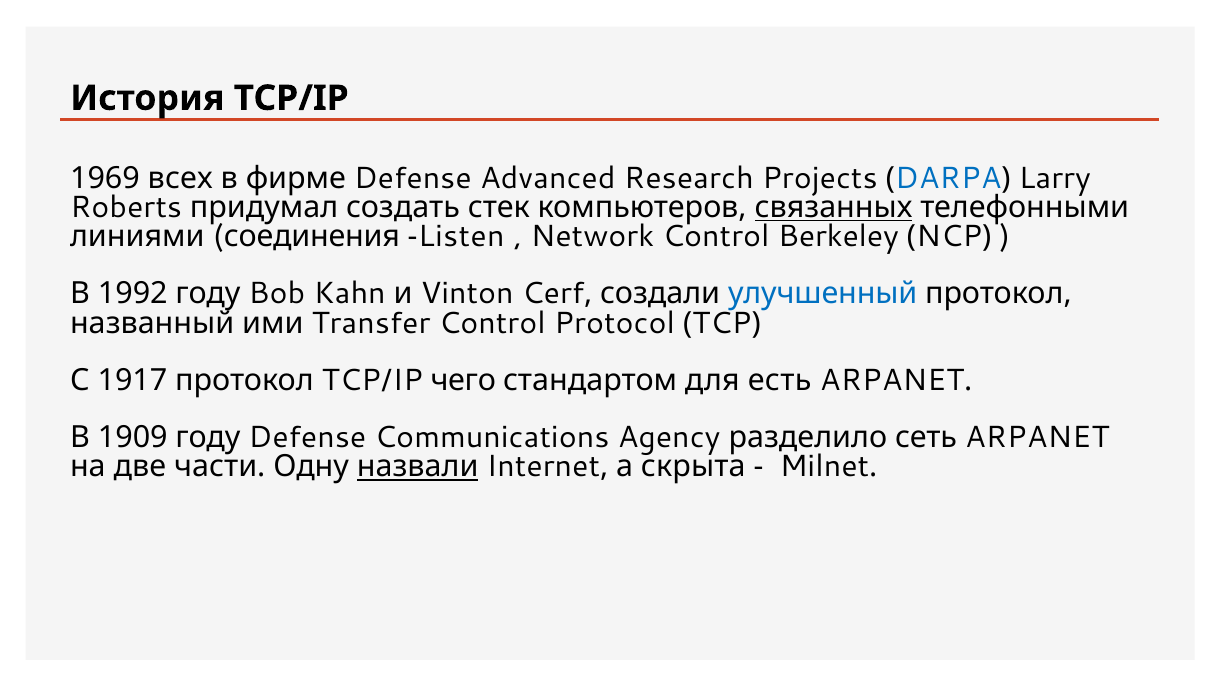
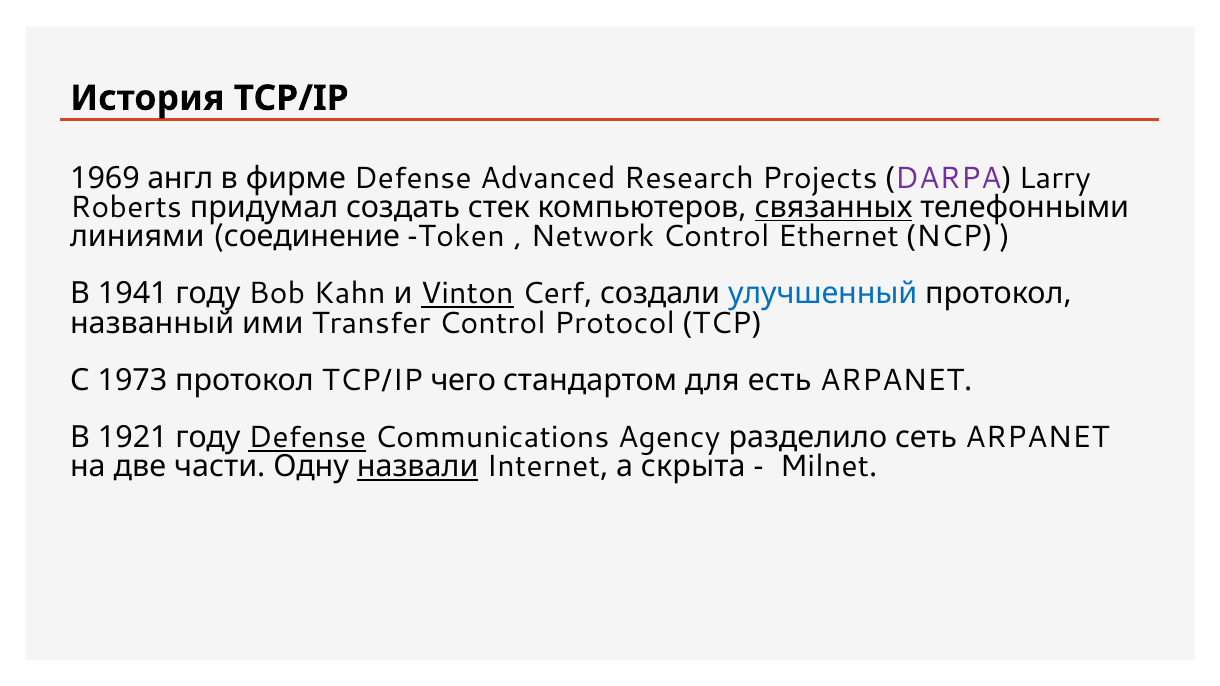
всех: всех -> англ
DARPA colour: blue -> purple
соединения: соединения -> соединение
Listen: Listen -> Token
Berkeley: Berkeley -> Ethernet
1992: 1992 -> 1941
Vinton underline: none -> present
1917: 1917 -> 1973
1909: 1909 -> 1921
Defense at (307, 438) underline: none -> present
